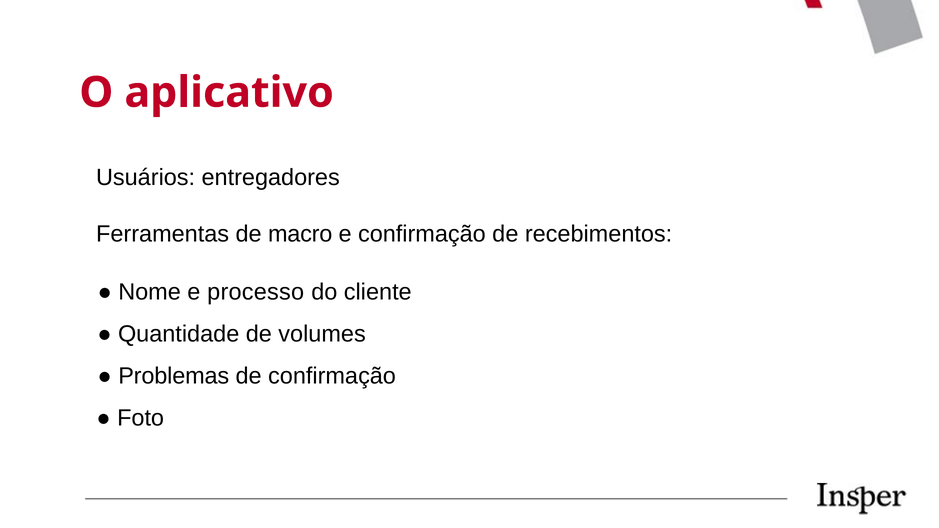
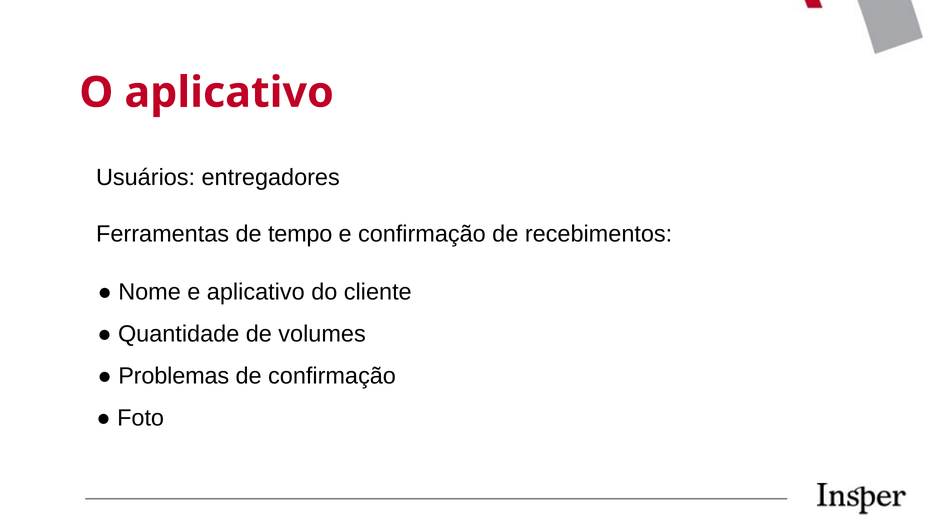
macro: macro -> tempo
e processo: processo -> aplicativo
